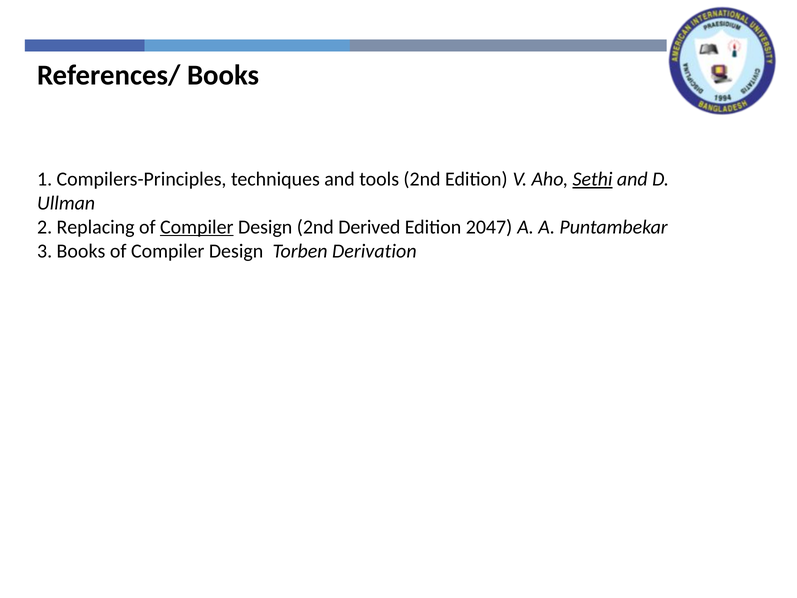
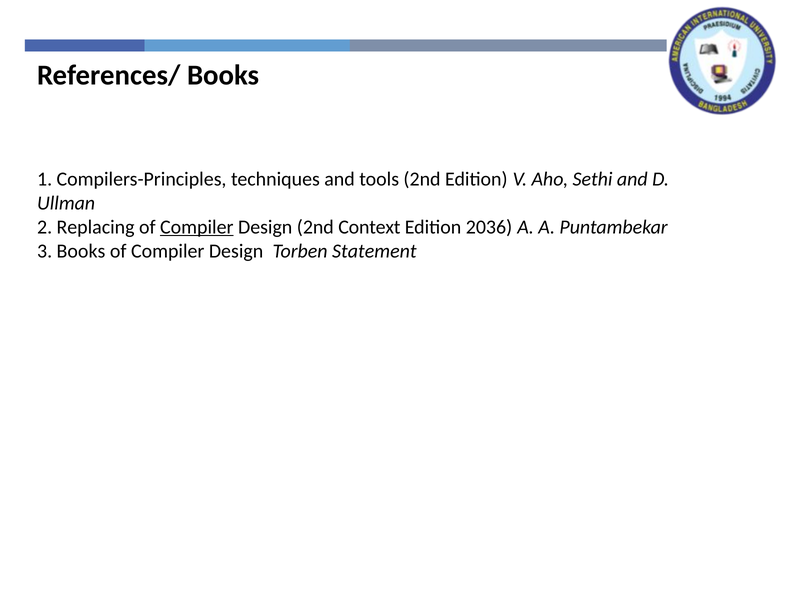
Sethi underline: present -> none
Derived: Derived -> Context
2047: 2047 -> 2036
Derivation: Derivation -> Statement
